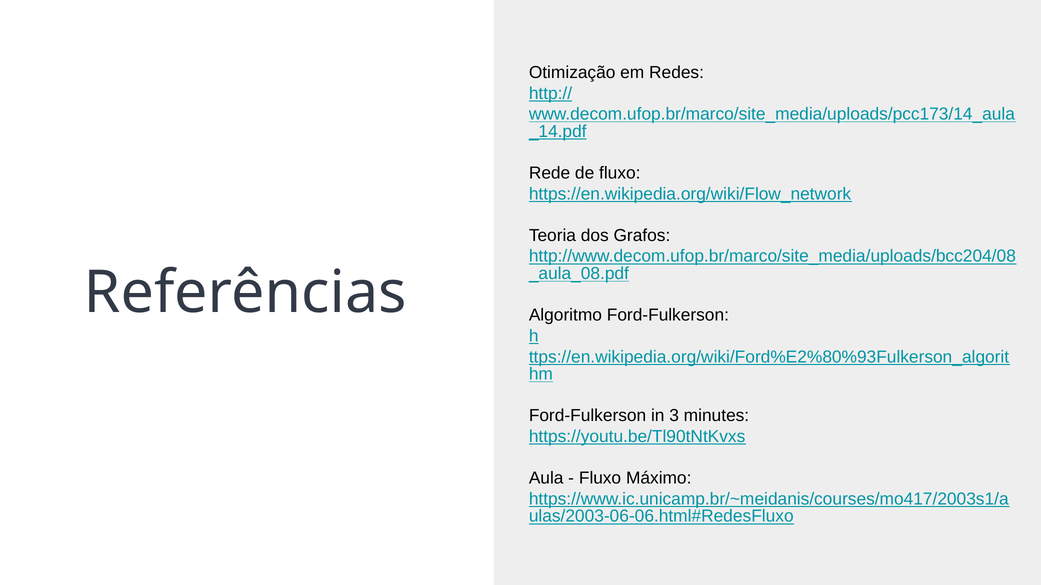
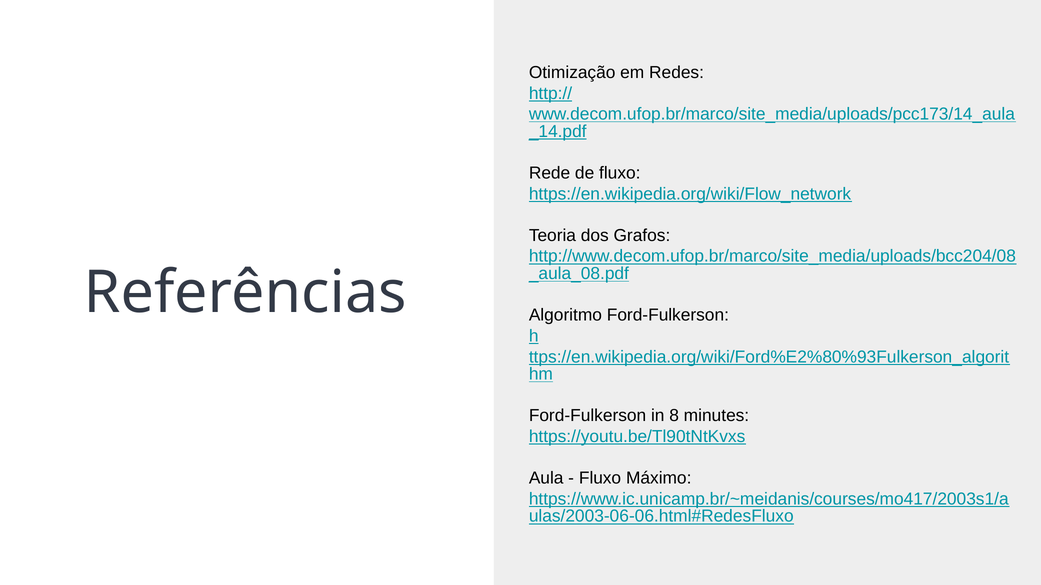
3: 3 -> 8
